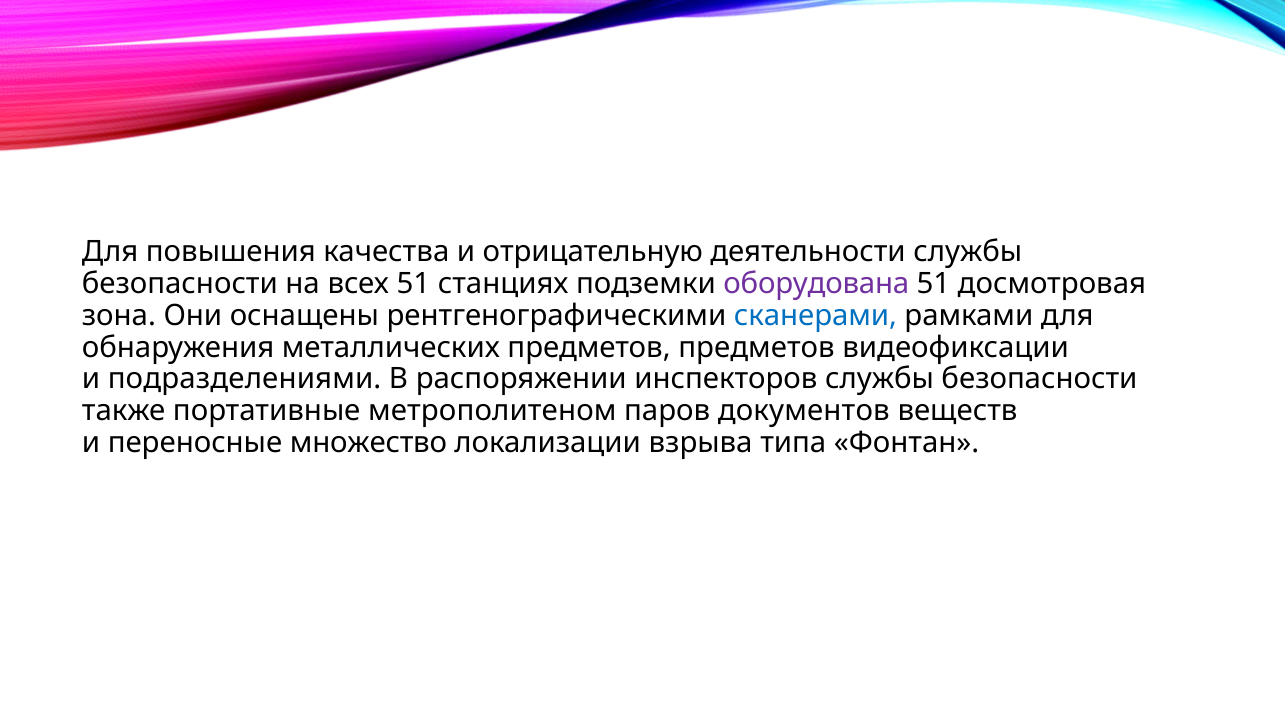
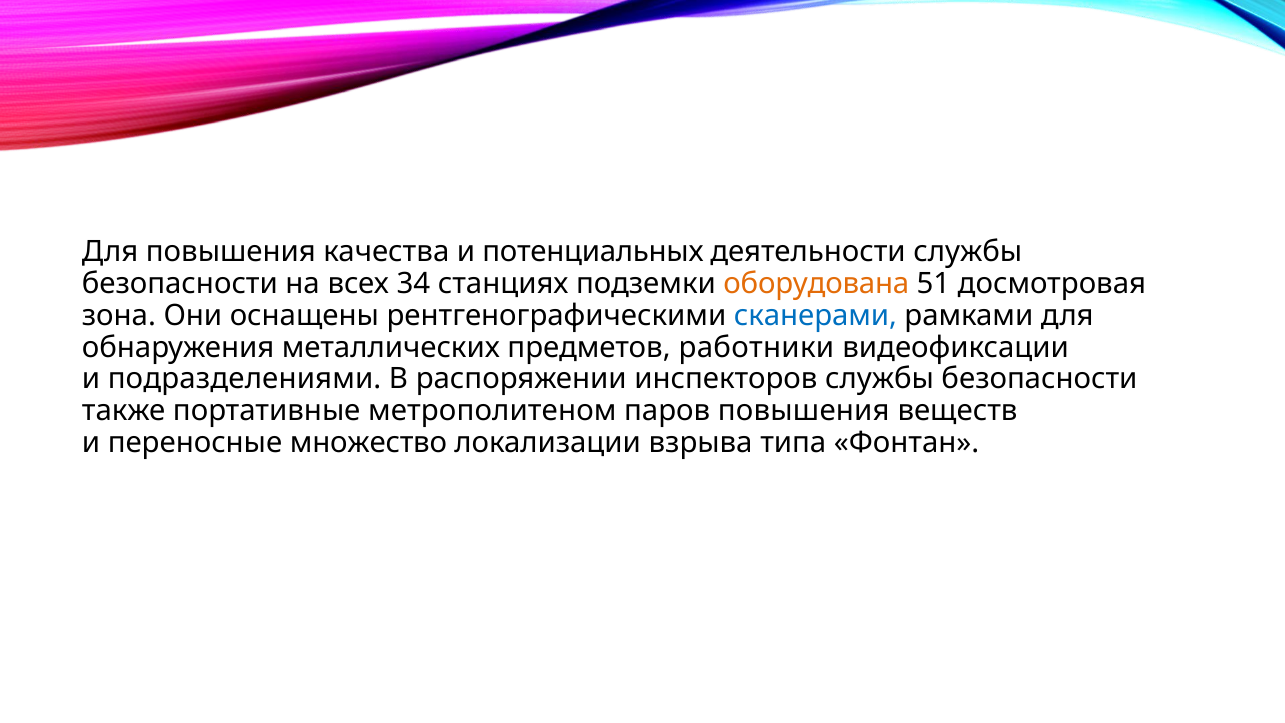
отрицательную: отрицательную -> потенциальных
всех 51: 51 -> 34
оборудована colour: purple -> orange
предметов предметов: предметов -> работники
паров документов: документов -> повышения
